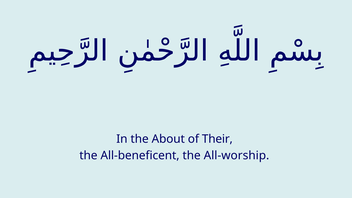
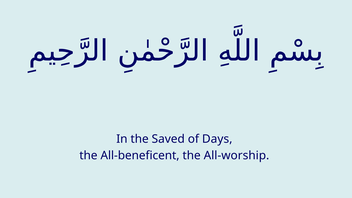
About: About -> Saved
Their: Their -> Days
